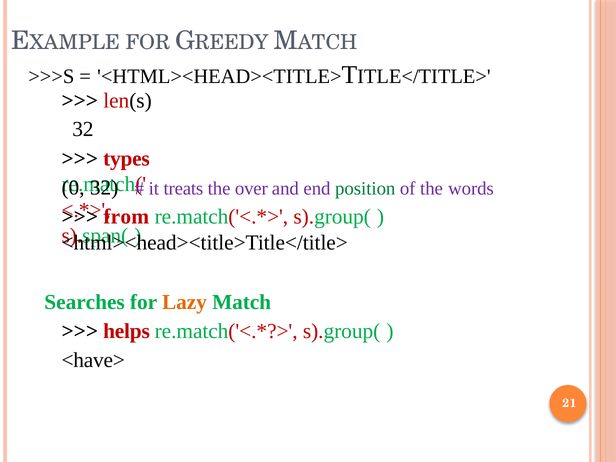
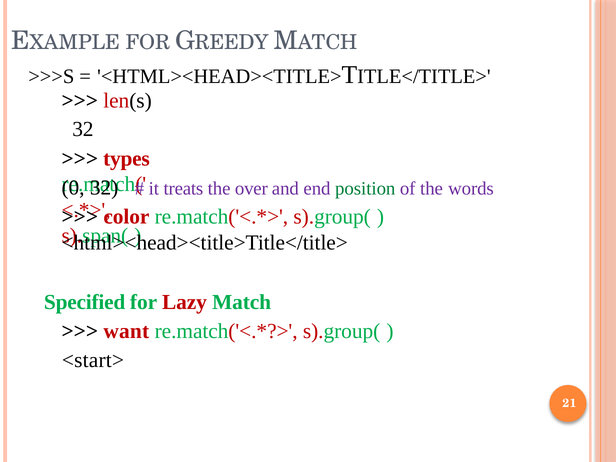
from: from -> color
Searches: Searches -> Specified
Lazy colour: orange -> red
helps: helps -> want
<have>: <have> -> <start>
